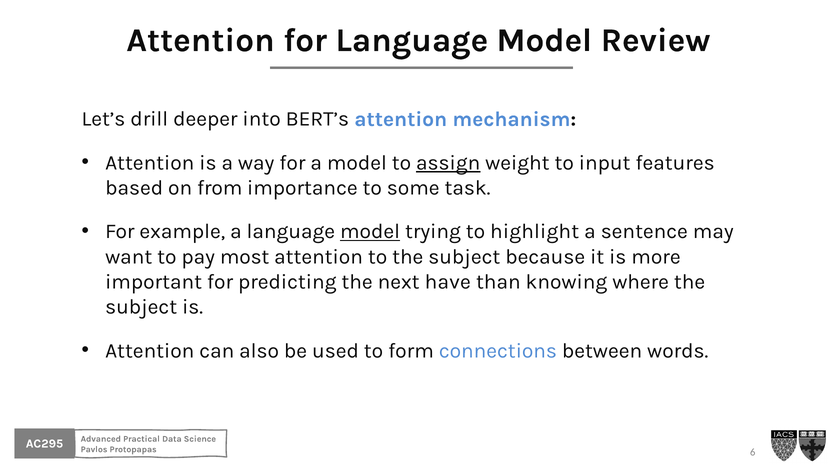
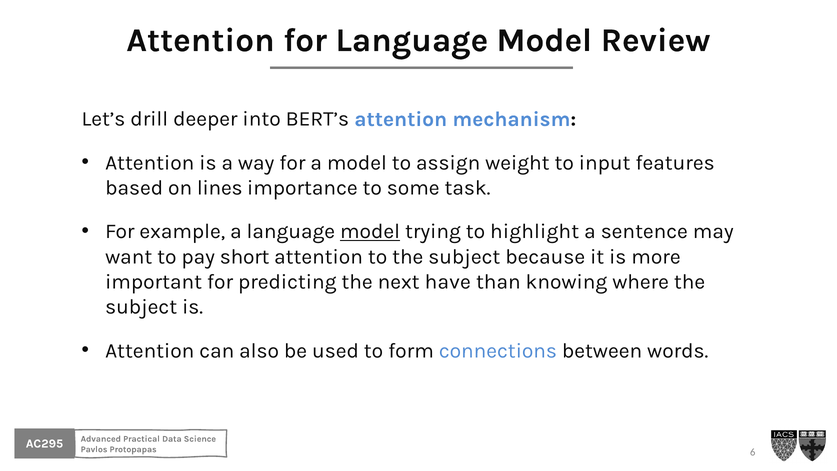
assign underline: present -> none
from: from -> lines
most: most -> short
